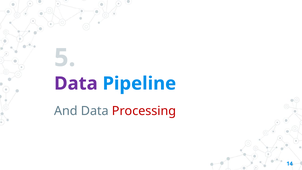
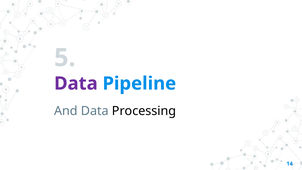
Processing colour: red -> black
